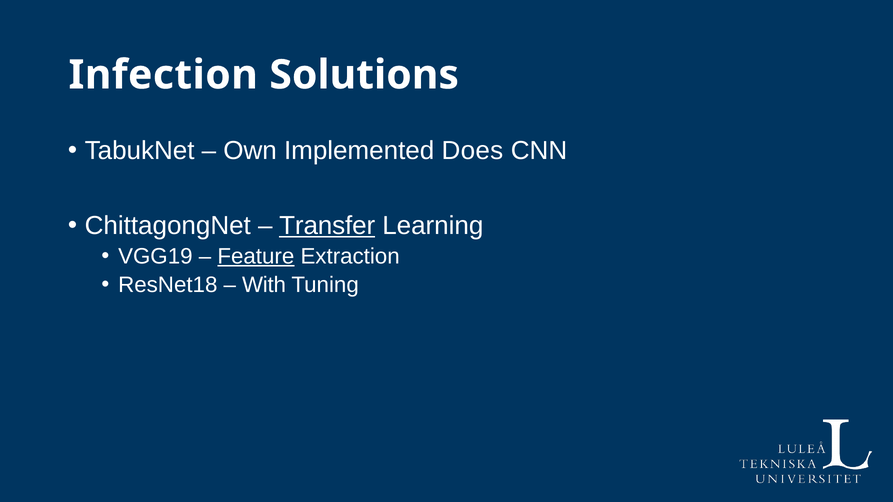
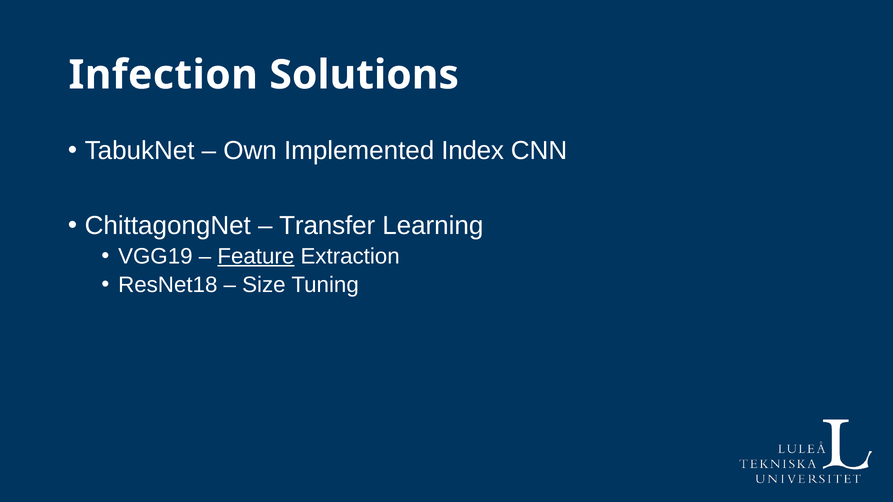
Does: Does -> Index
Transfer underline: present -> none
With: With -> Size
